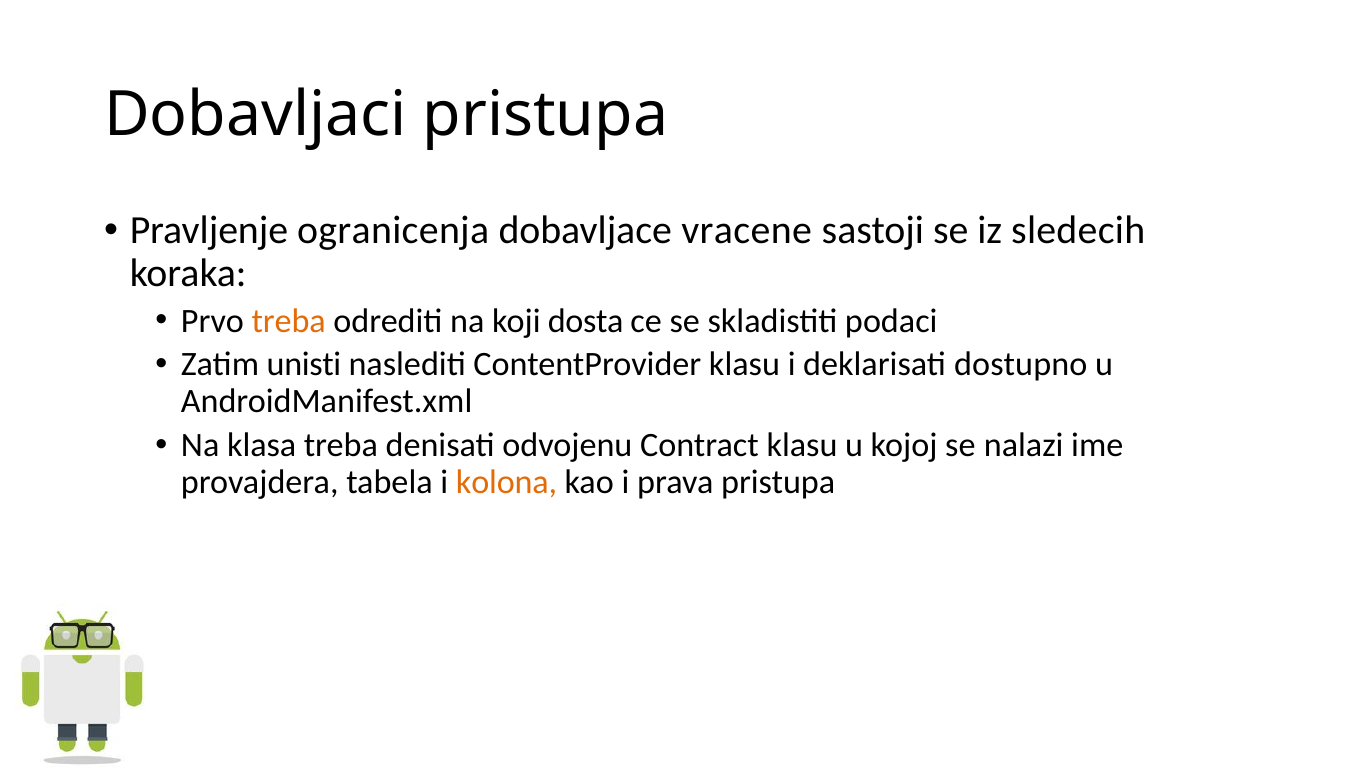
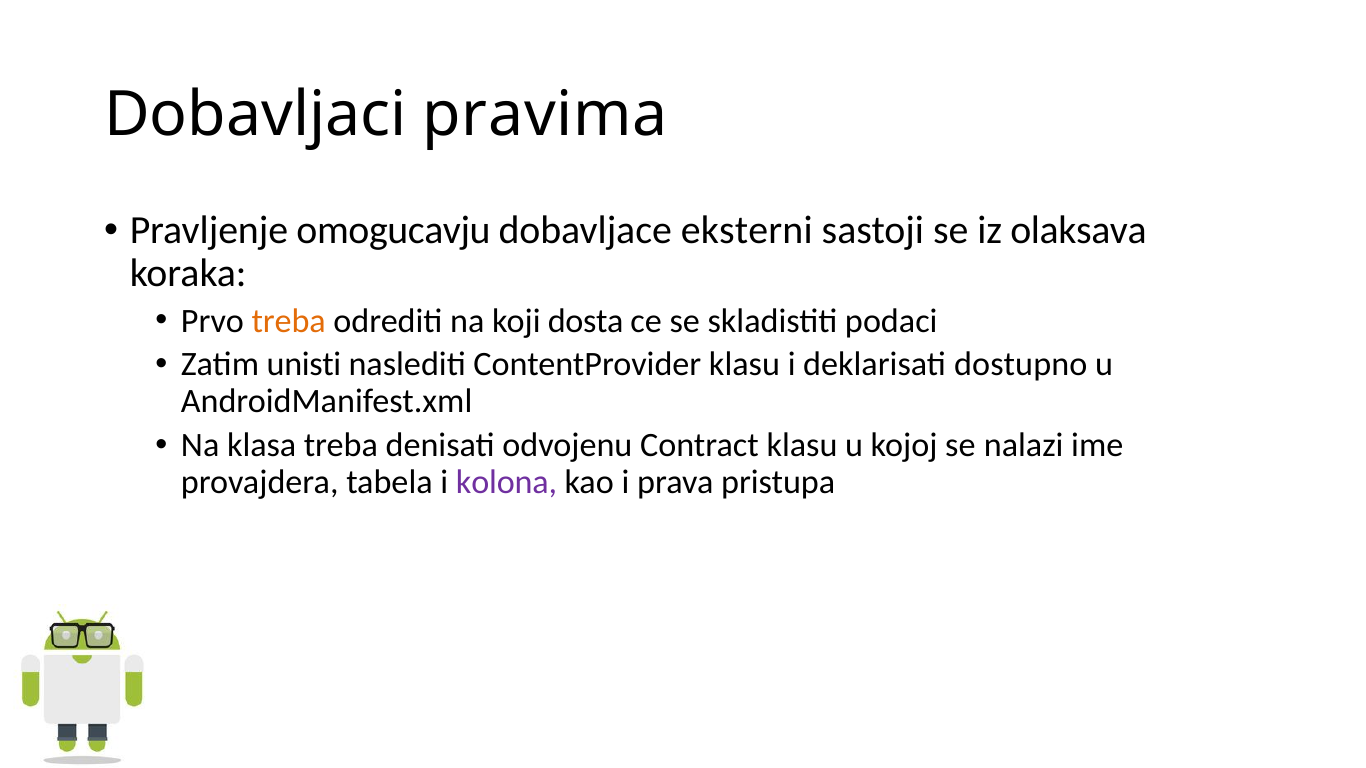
Dobavljaci pristupa: pristupa -> pravima
ogranicenja: ogranicenja -> omogucavju
vracene: vracene -> eksterni
sledecih: sledecih -> olaksava
kolona colour: orange -> purple
